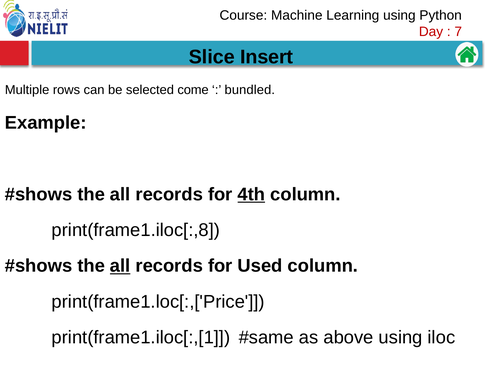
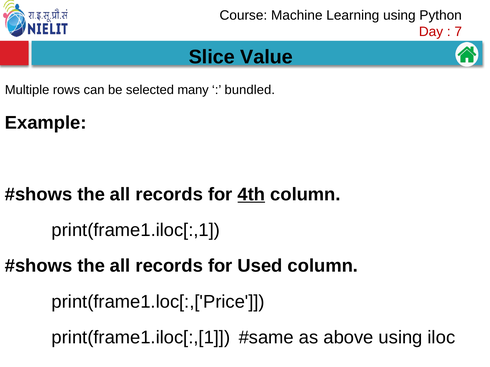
Insert: Insert -> Value
come: come -> many
print(frame1.iloc[:,8: print(frame1.iloc[:,8 -> print(frame1.iloc[:,1
all at (120, 266) underline: present -> none
